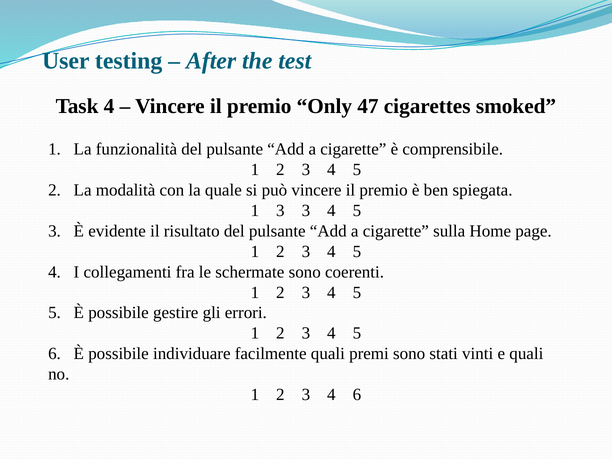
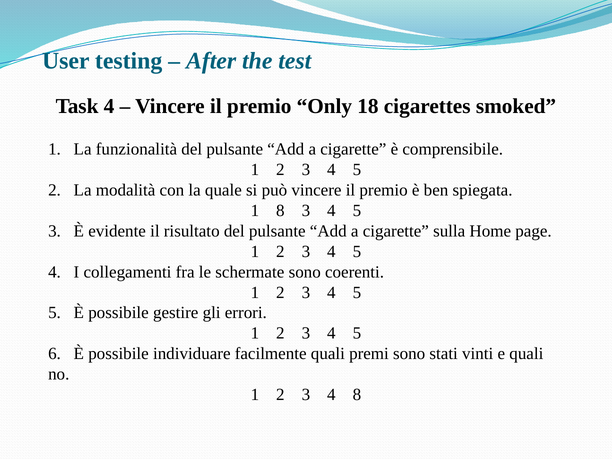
47: 47 -> 18
1 3: 3 -> 8
4 6: 6 -> 8
